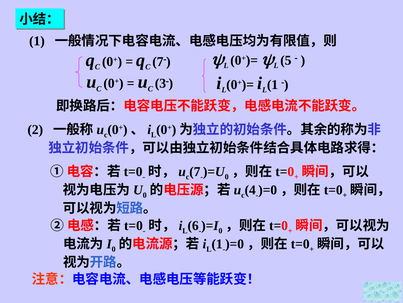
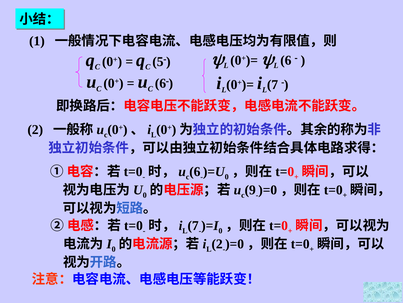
7 at (158, 62): 7 -> 5
5 at (286, 60): 5 -> 6
3 at (160, 83): 3 -> 6
1 at (273, 85): 1 -> 7
7 at (195, 171): 7 -> 6
4: 4 -> 9
6 at (193, 225): 6 -> 7
1 at (217, 243): 1 -> 2
